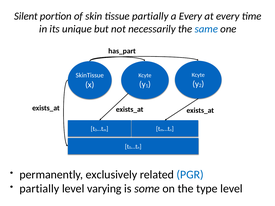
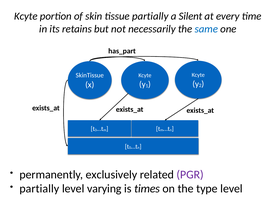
Silent at (26, 16): Silent -> Kcyte
a Every: Every -> Silent
unique: unique -> retains
PGR colour: blue -> purple
some: some -> times
